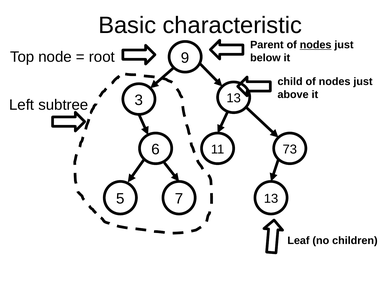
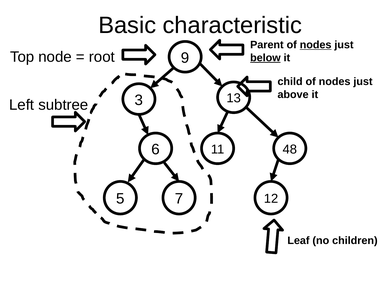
below underline: none -> present
73: 73 -> 48
7 13: 13 -> 12
